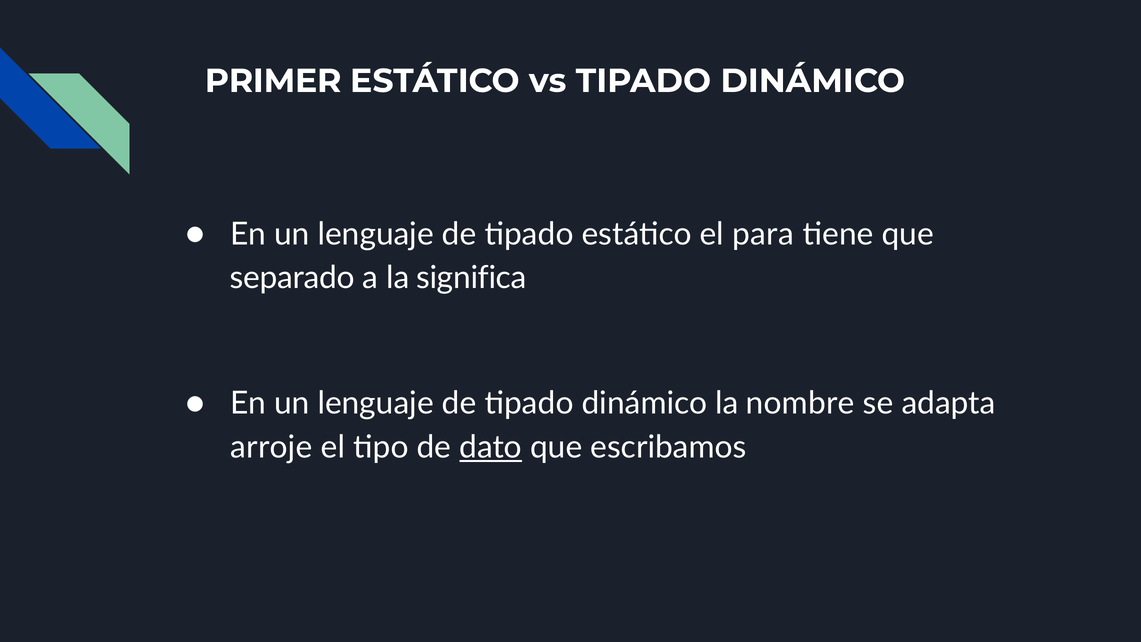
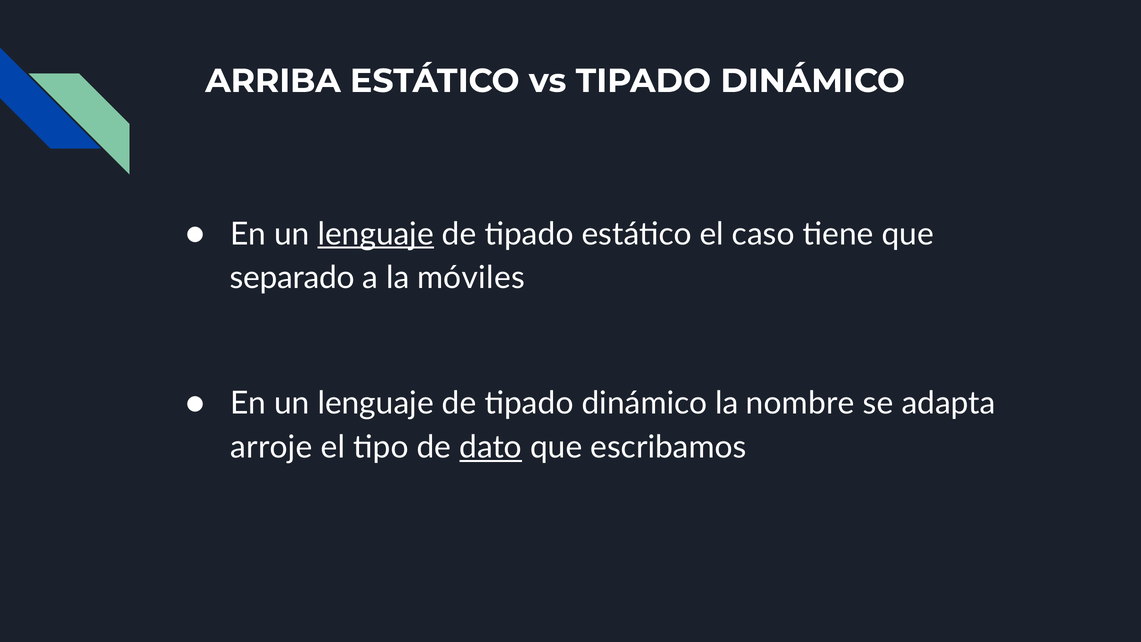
PRIMER: PRIMER -> ARRIBA
lenguaje at (376, 234) underline: none -> present
para: para -> caso
significa: significa -> móviles
